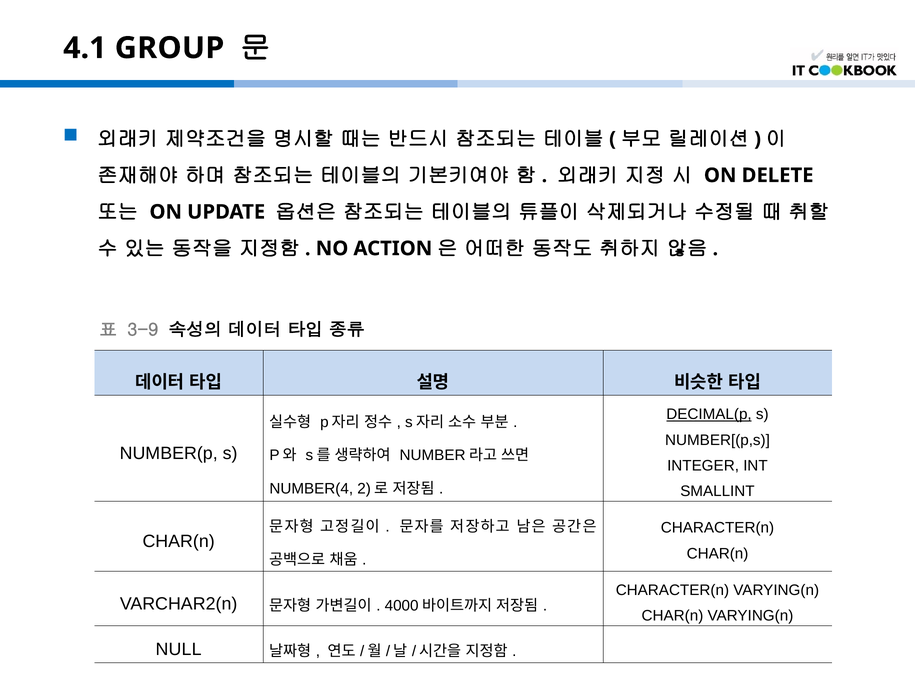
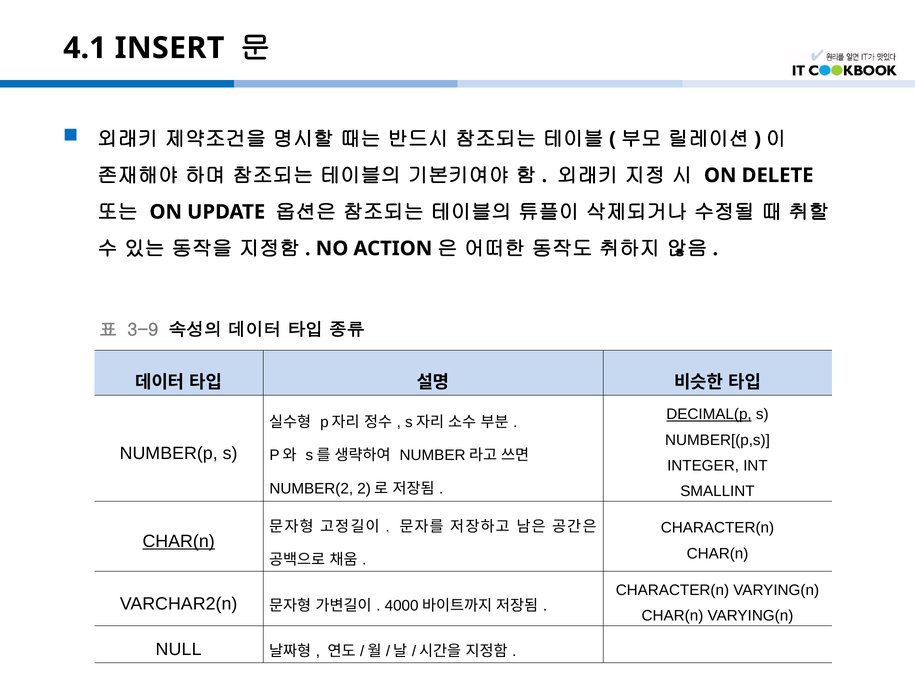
GROUP: GROUP -> INSERT
NUMBER(4: NUMBER(4 -> NUMBER(2
CHAR(n at (179, 542) underline: none -> present
